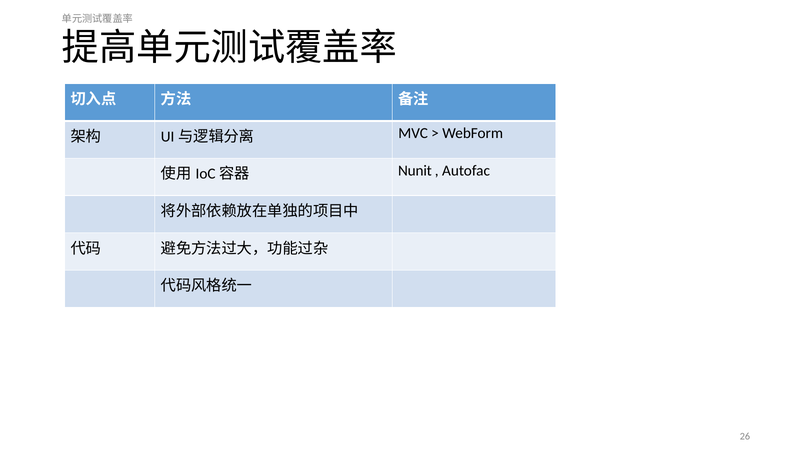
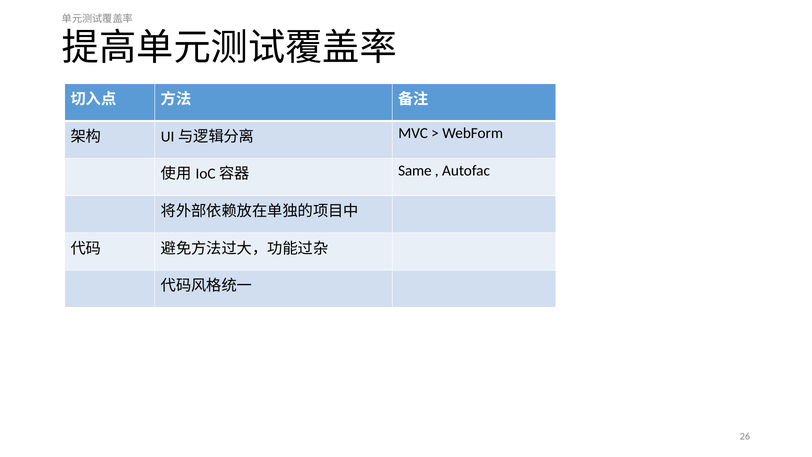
Nunit: Nunit -> Same
